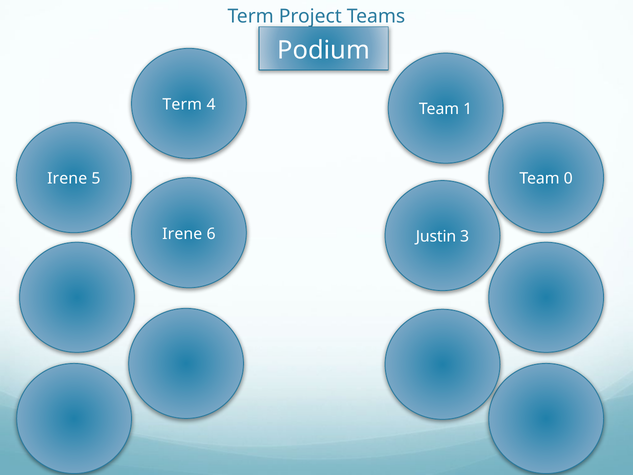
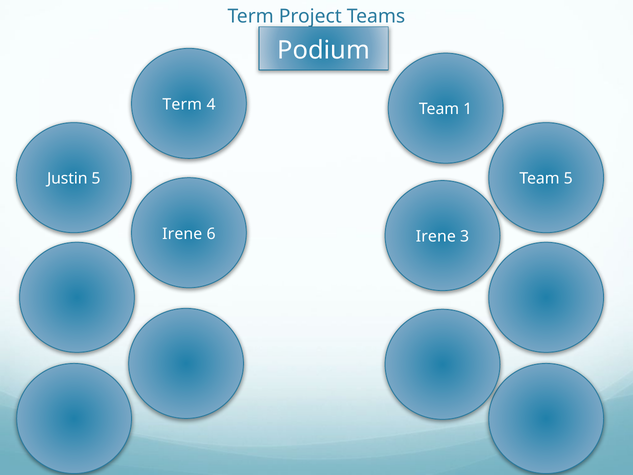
Irene at (67, 179): Irene -> Justin
0 at (568, 179): 0 -> 5
Justin at (436, 237): Justin -> Irene
